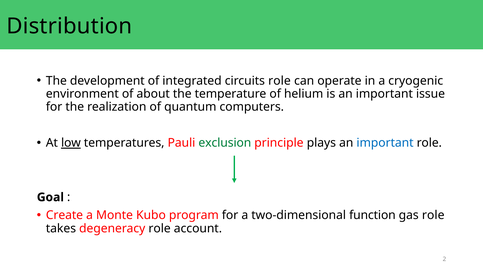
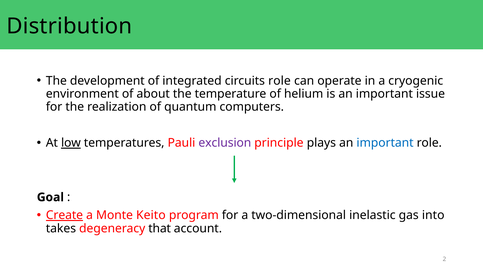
exclusion colour: green -> purple
Create underline: none -> present
Kubo: Kubo -> Keito
function: function -> inelastic
gas role: role -> into
degeneracy role: role -> that
